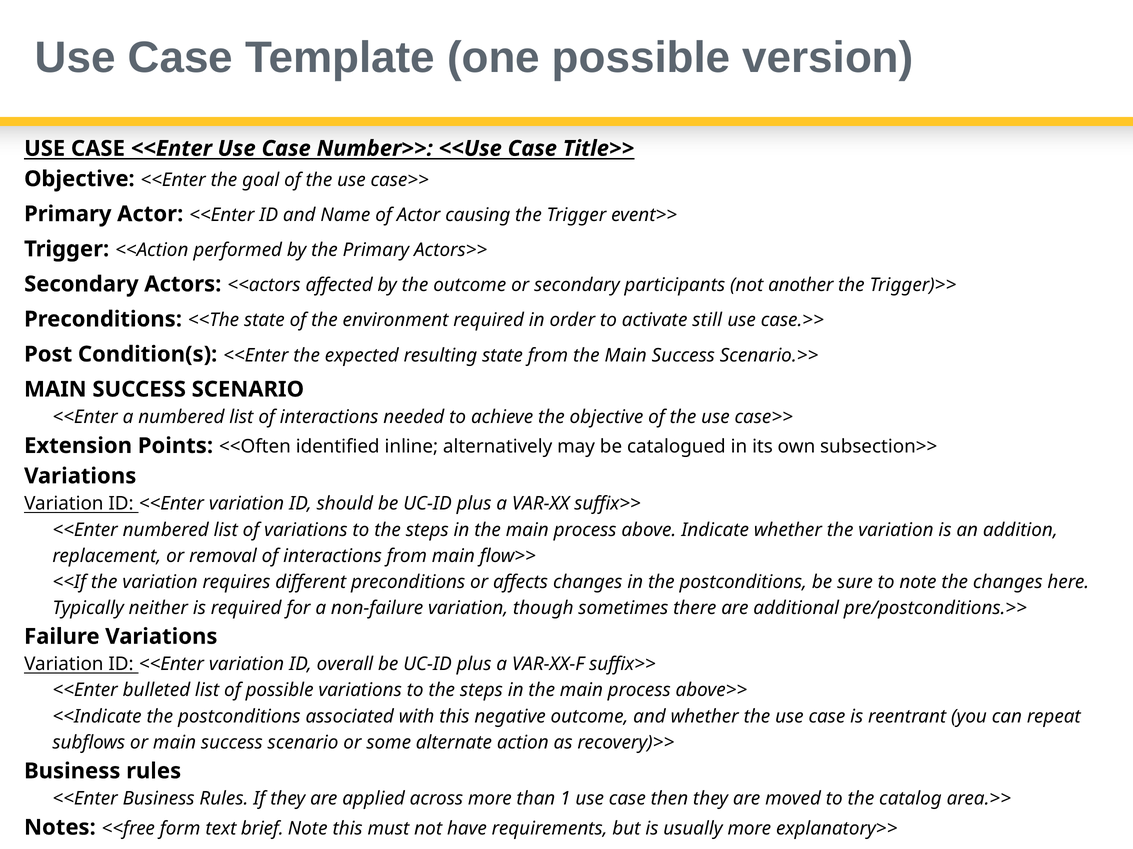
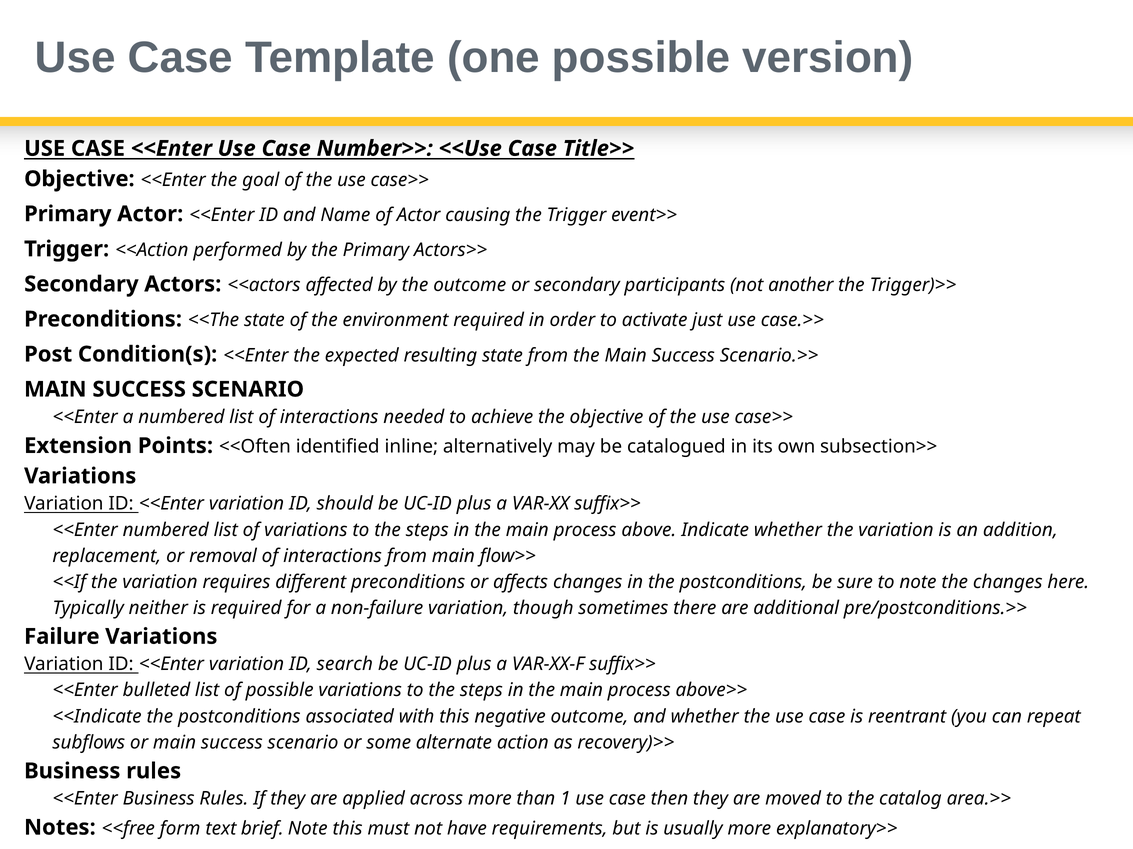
still: still -> just
overall: overall -> search
